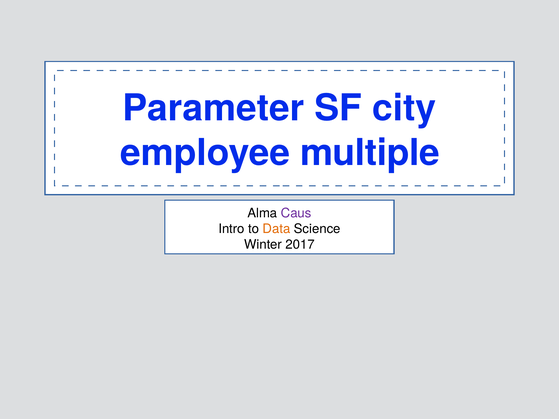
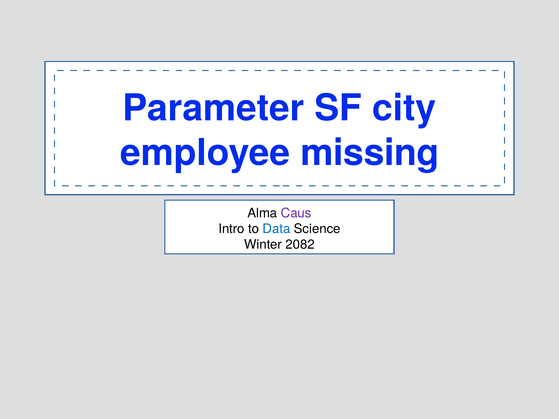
multiple: multiple -> missing
Data colour: orange -> blue
2017: 2017 -> 2082
